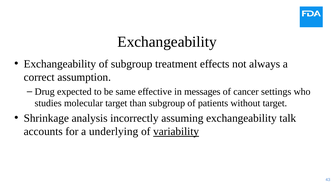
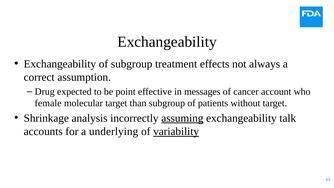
same: same -> point
settings: settings -> account
studies: studies -> female
assuming underline: none -> present
